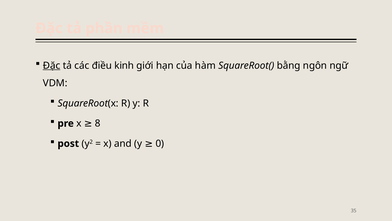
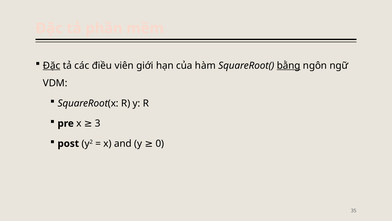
kinh: kinh -> viên
bằng underline: none -> present
8: 8 -> 3
